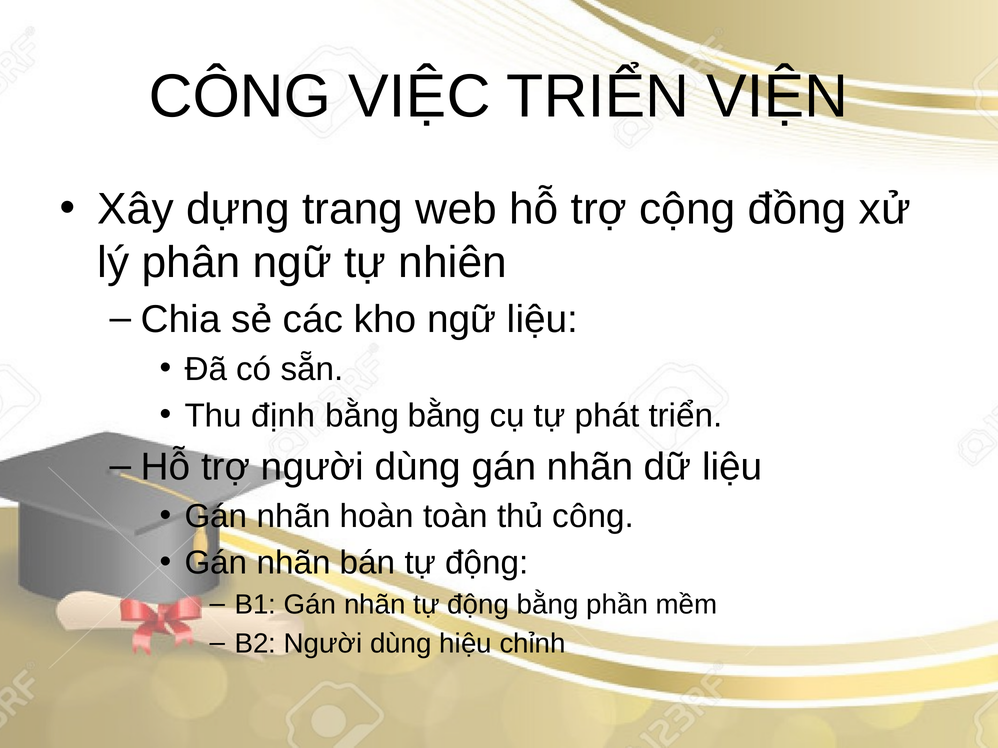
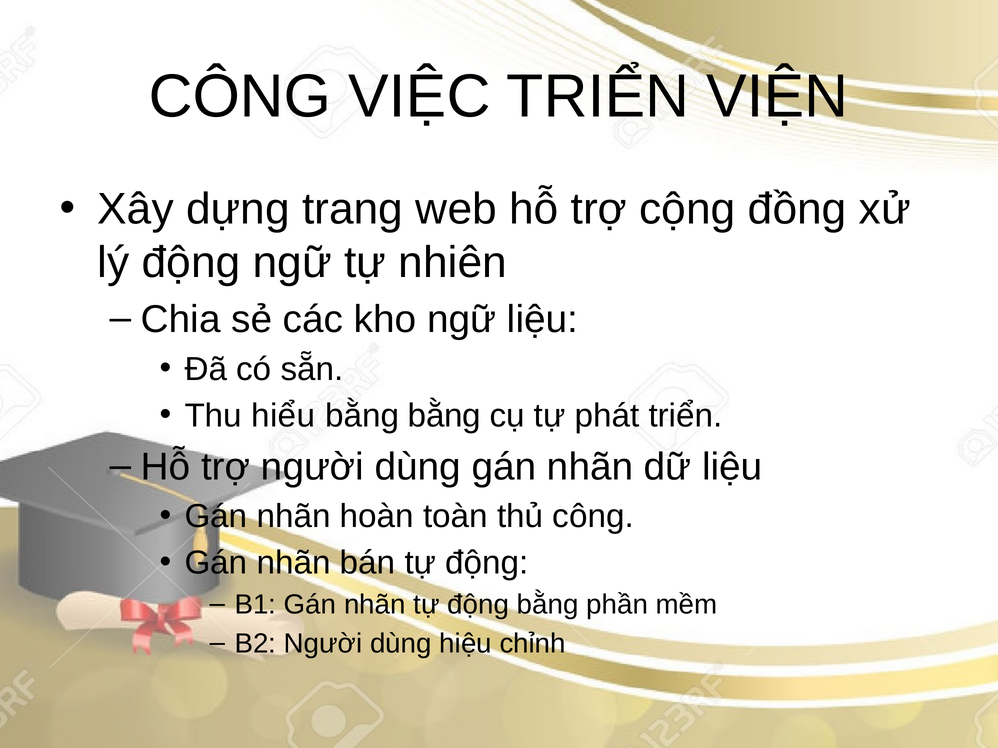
lý phân: phân -> động
định: định -> hiểu
